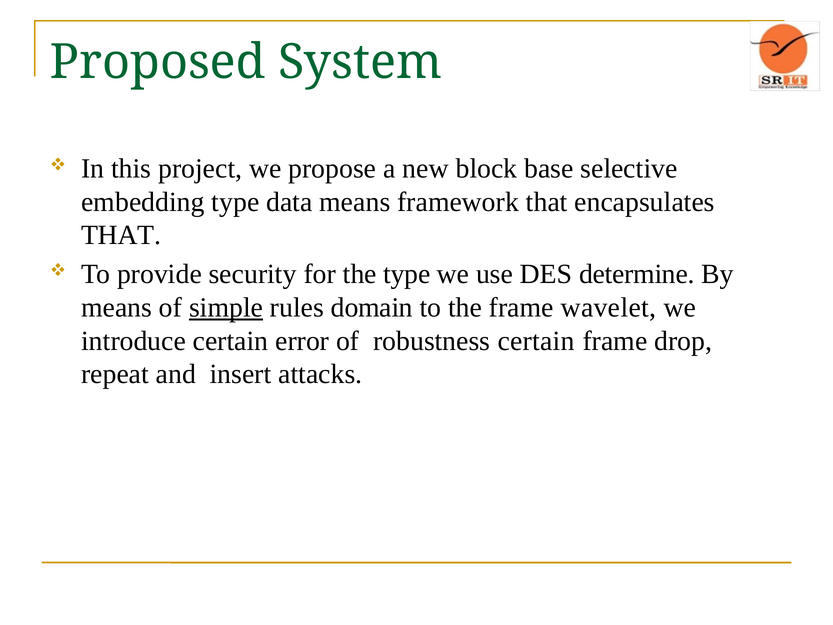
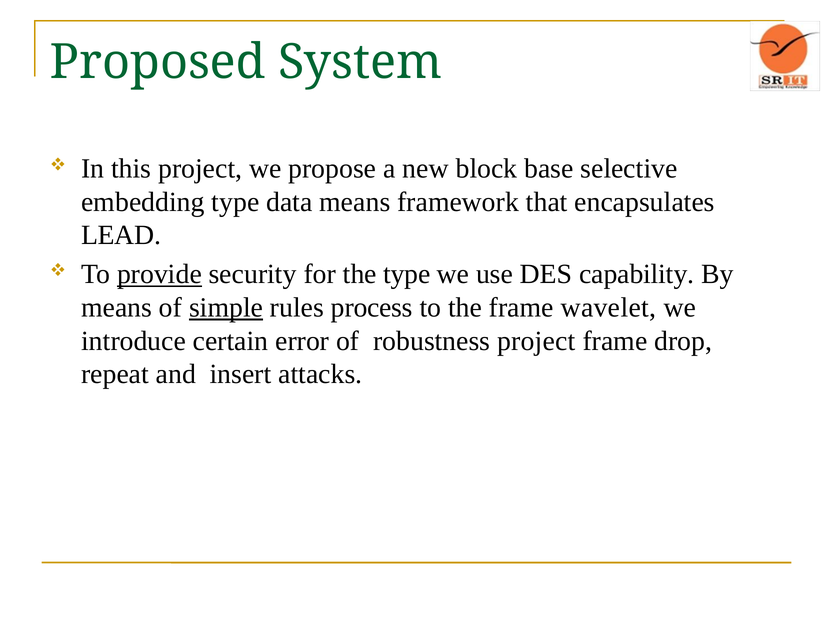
THAT at (121, 235): THAT -> LEAD
provide underline: none -> present
determine: determine -> capability
domain: domain -> process
robustness certain: certain -> project
